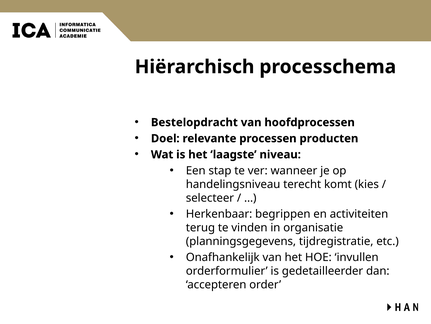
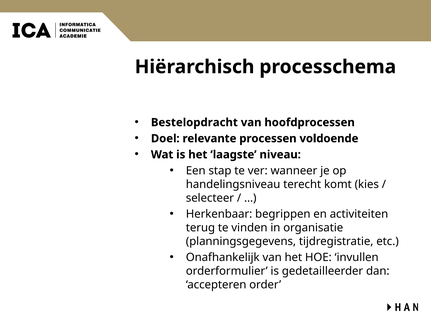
producten: producten -> voldoende
